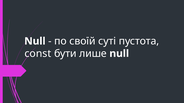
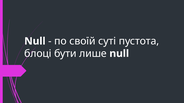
const: const -> блоці
